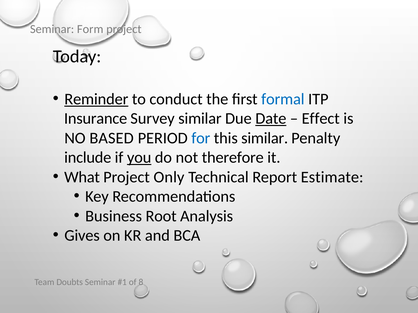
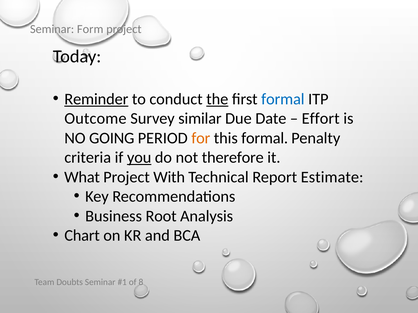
the underline: none -> present
Insurance: Insurance -> Outcome
Date underline: present -> none
Effect: Effect -> Effort
BASED: BASED -> GOING
for colour: blue -> orange
this similar: similar -> formal
include: include -> criteria
Only: Only -> With
Gives: Gives -> Chart
